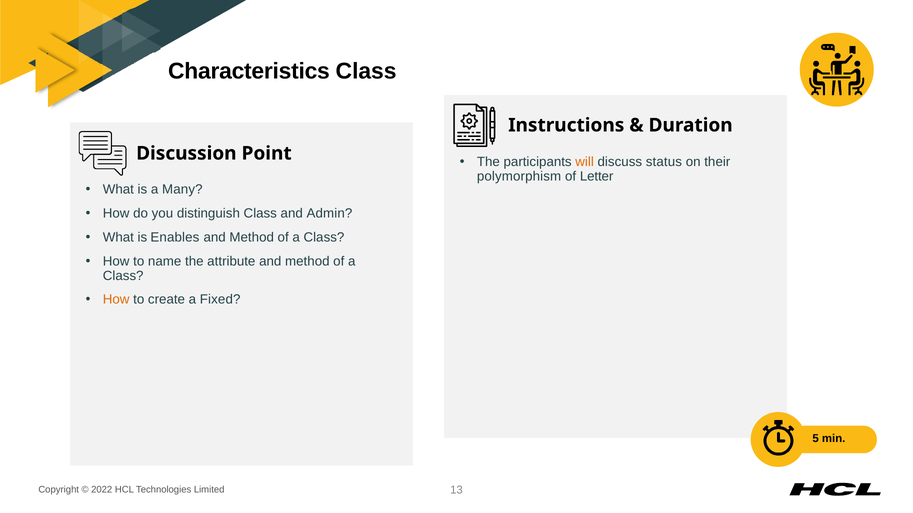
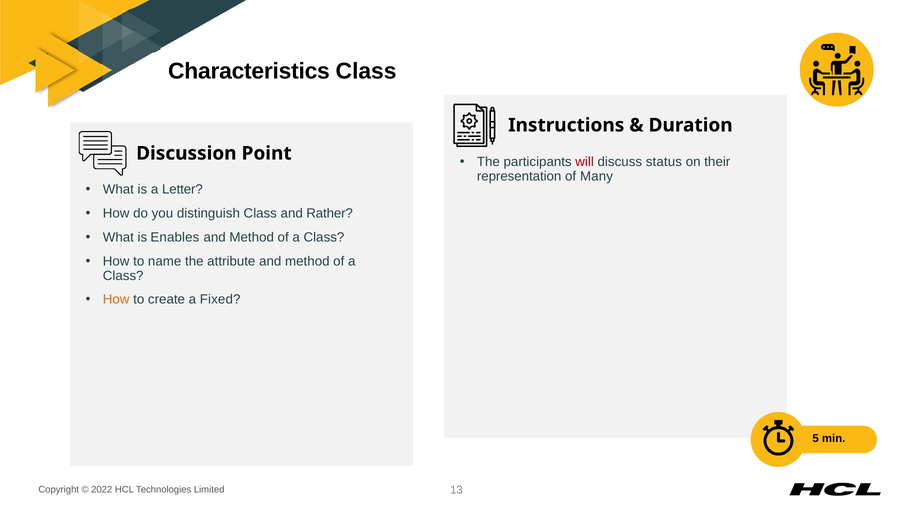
will colour: orange -> red
polymorphism: polymorphism -> representation
Letter: Letter -> Many
Many: Many -> Letter
Admin: Admin -> Rather
